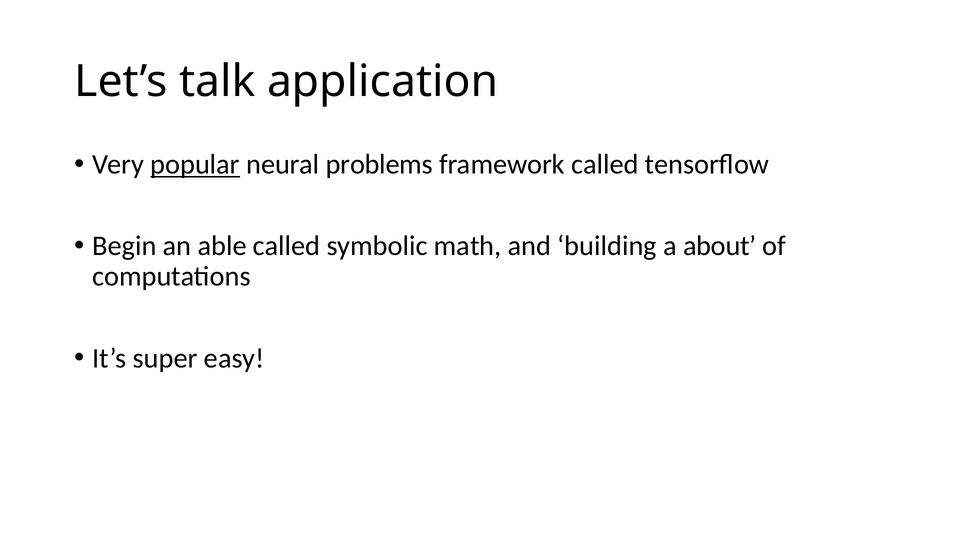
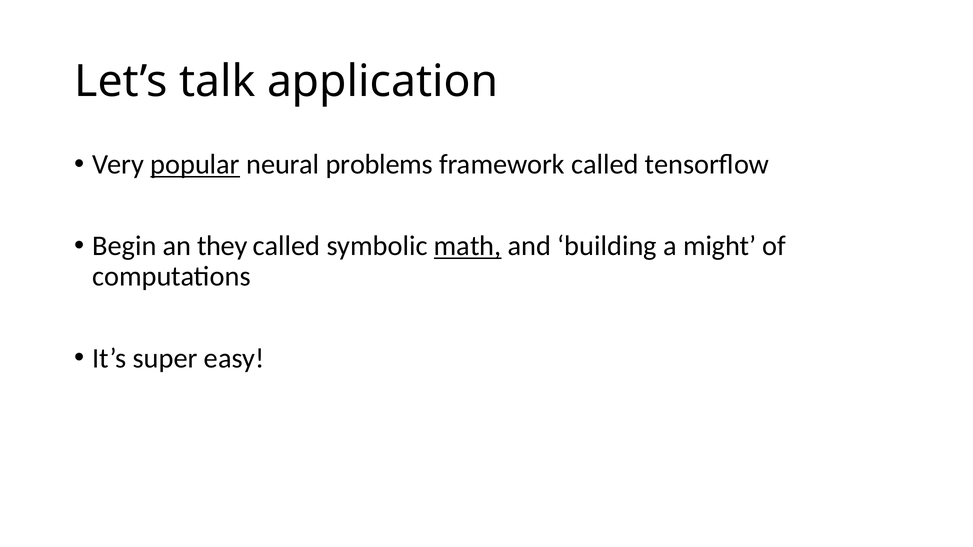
able: able -> they
math underline: none -> present
about: about -> might
